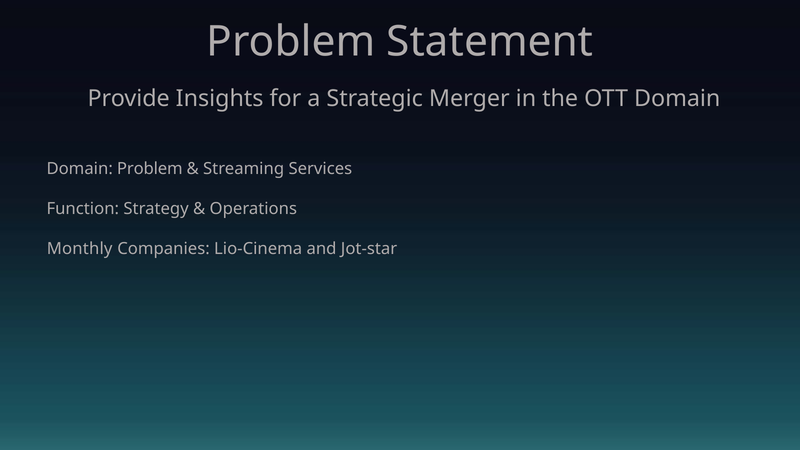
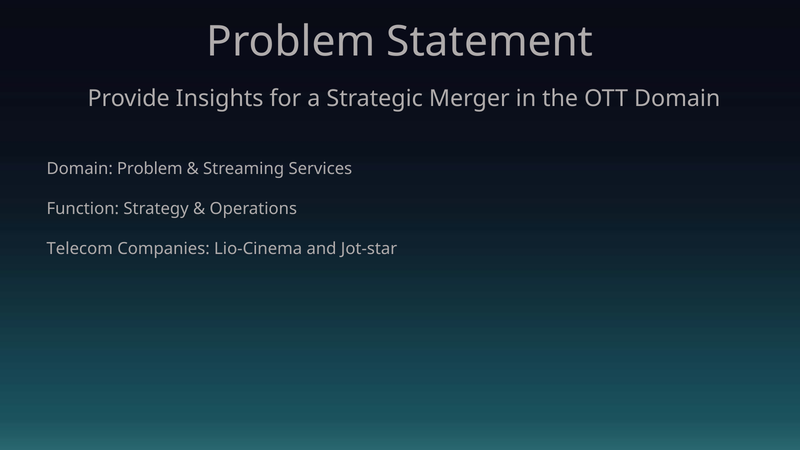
Monthly: Monthly -> Telecom
